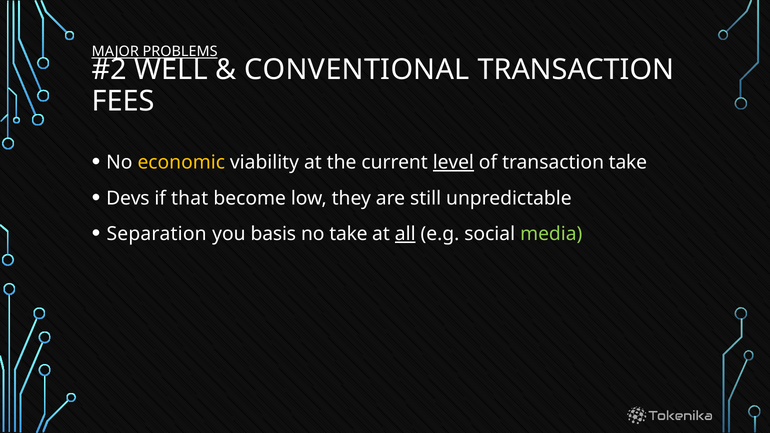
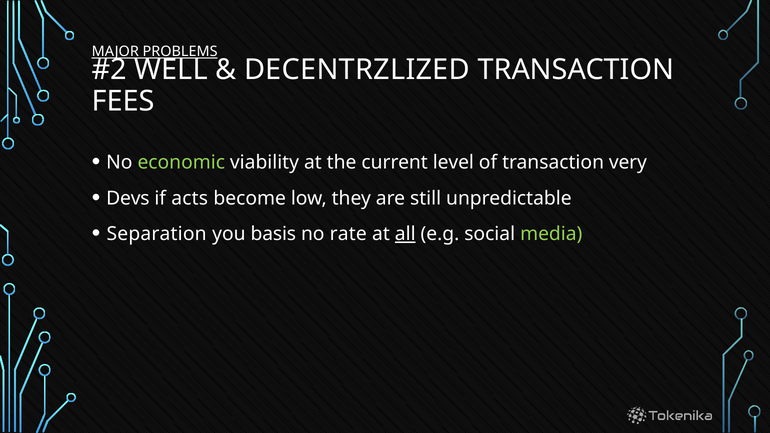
CONVENTIONAL: CONVENTIONAL -> DECENTRZLIZED
economic colour: yellow -> light green
level underline: present -> none
transaction take: take -> very
that: that -> acts
no take: take -> rate
